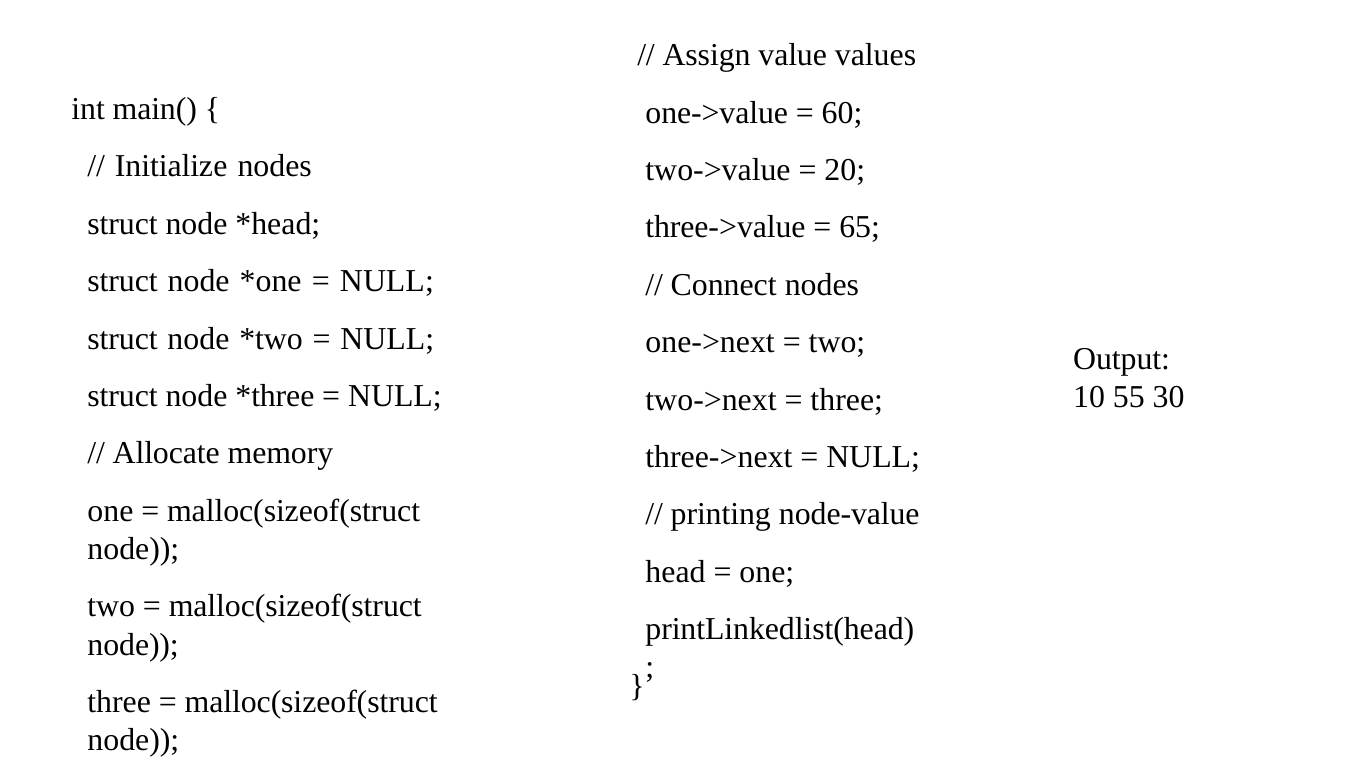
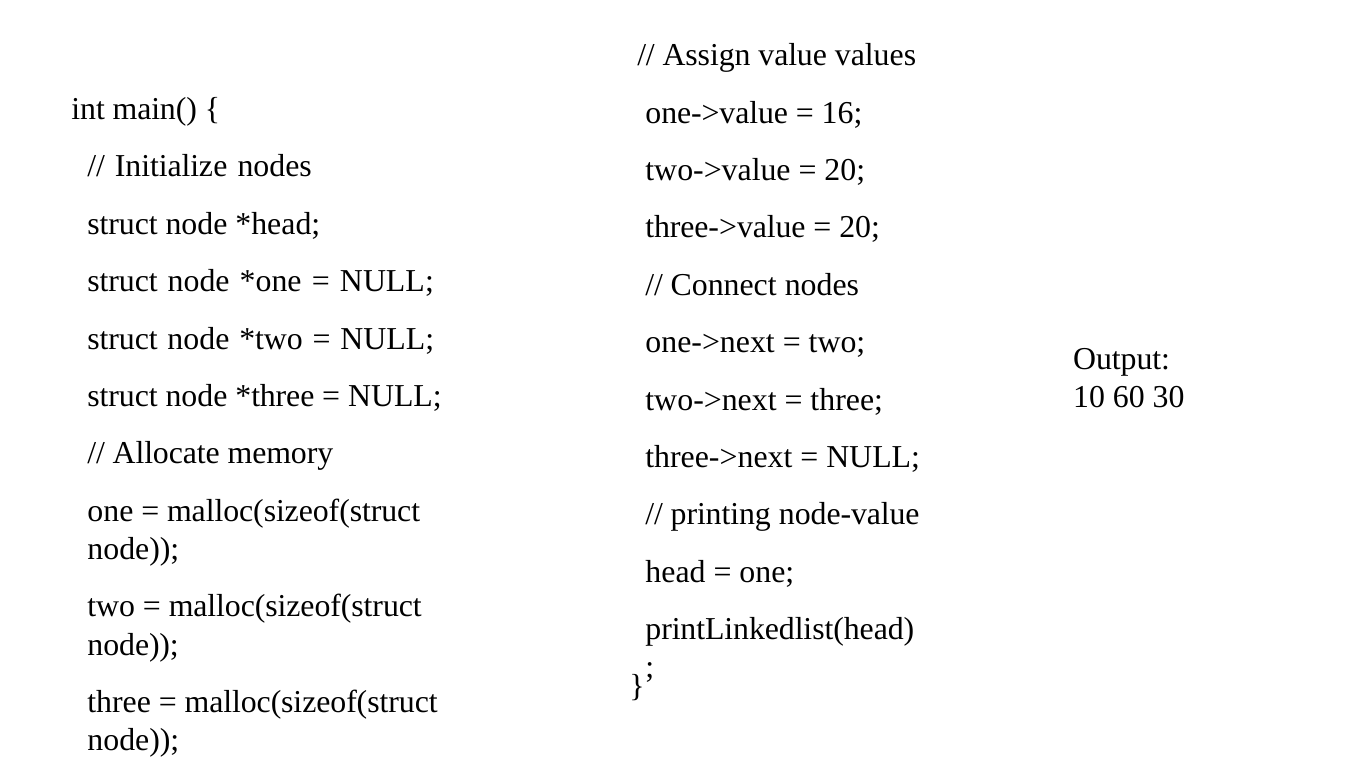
60: 60 -> 16
65 at (860, 227): 65 -> 20
55: 55 -> 60
